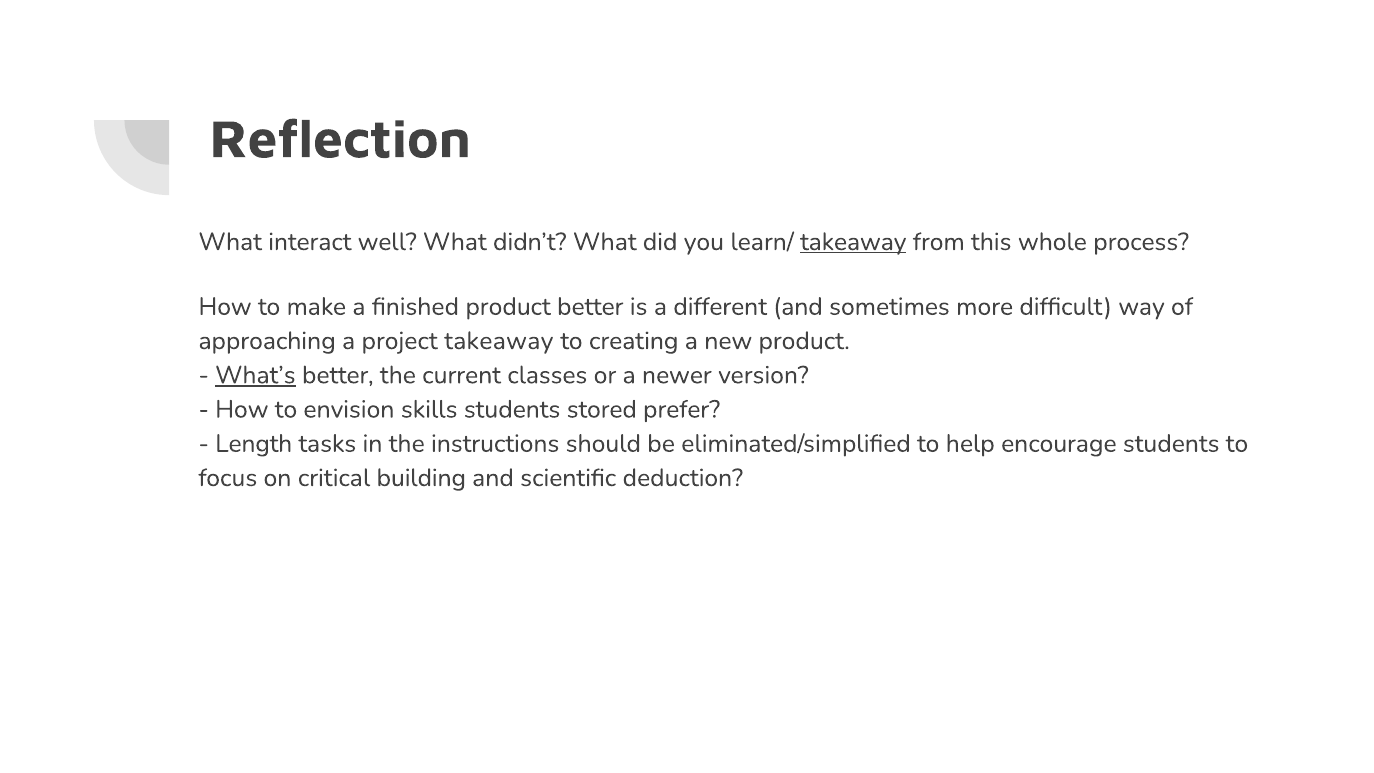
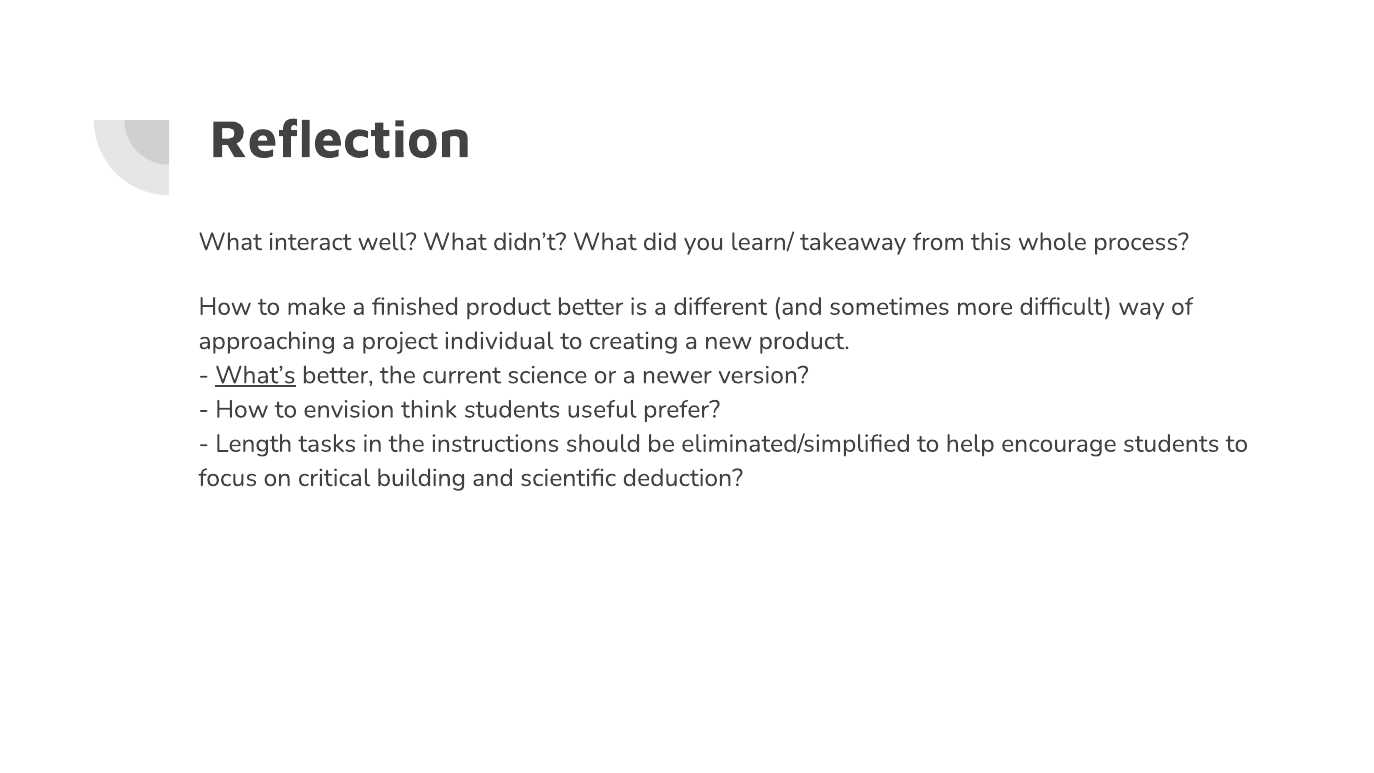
takeaway at (853, 242) underline: present -> none
project takeaway: takeaway -> individual
classes: classes -> science
skills: skills -> think
stored: stored -> useful
